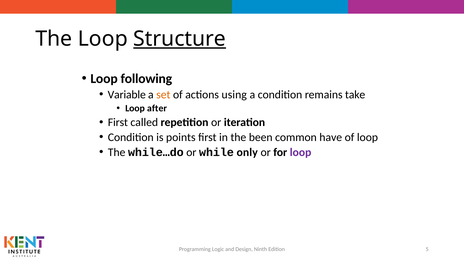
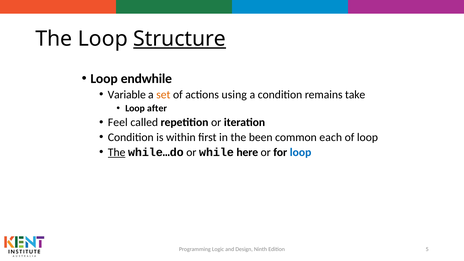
following: following -> endwhile
First at (118, 122): First -> Feel
points: points -> within
have: have -> each
The at (117, 152) underline: none -> present
only: only -> here
loop at (301, 152) colour: purple -> blue
